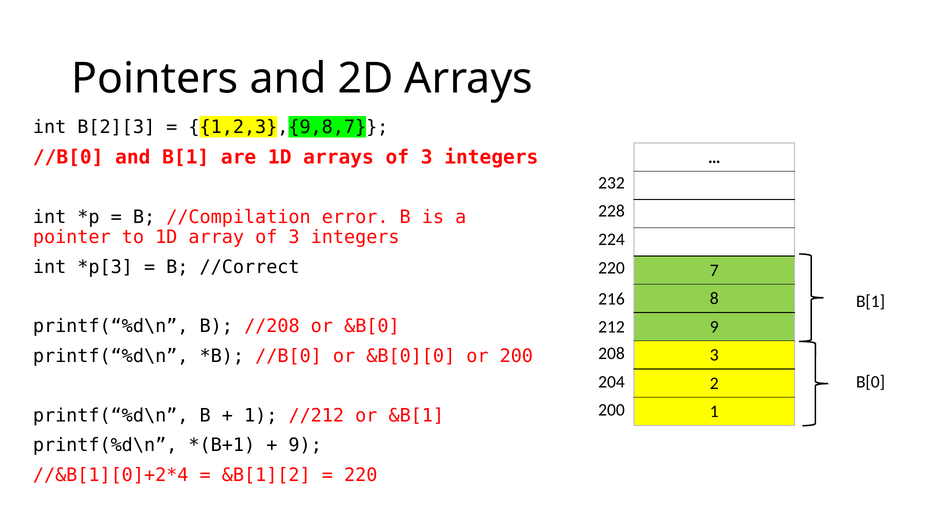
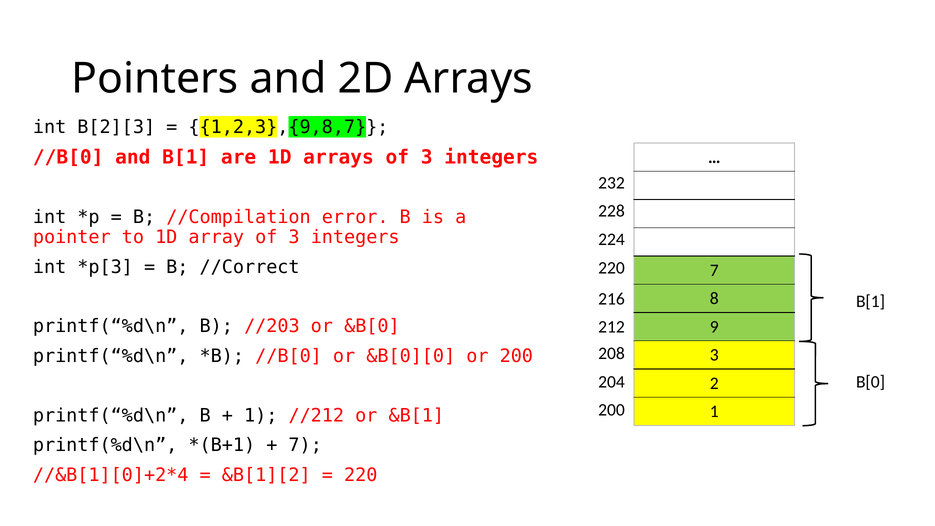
//208: //208 -> //203
9 at (305, 445): 9 -> 7
